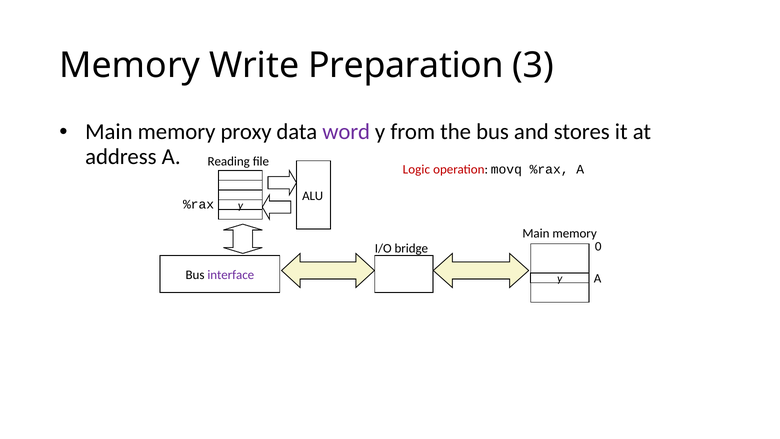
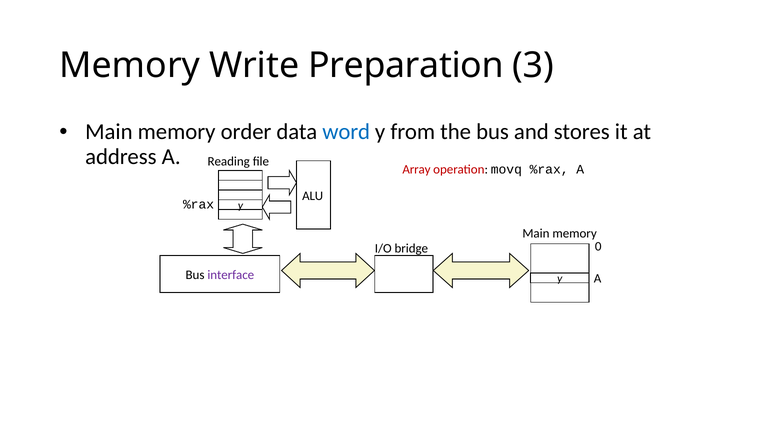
proxy: proxy -> order
word colour: purple -> blue
Logic: Logic -> Array
